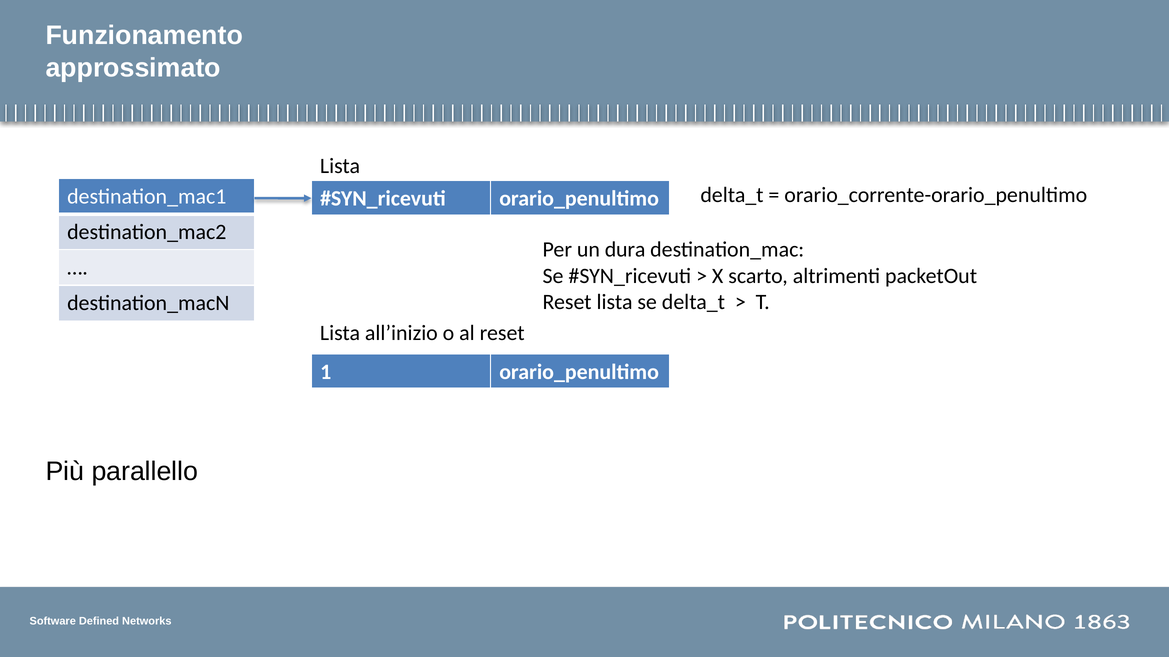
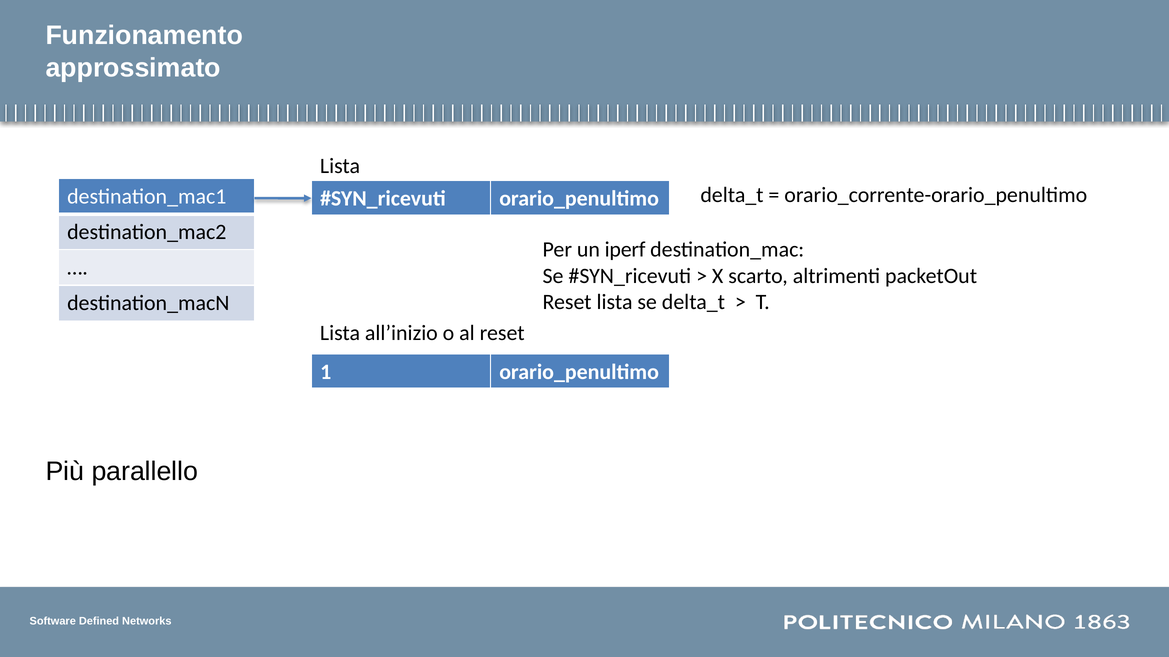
dura: dura -> iperf
